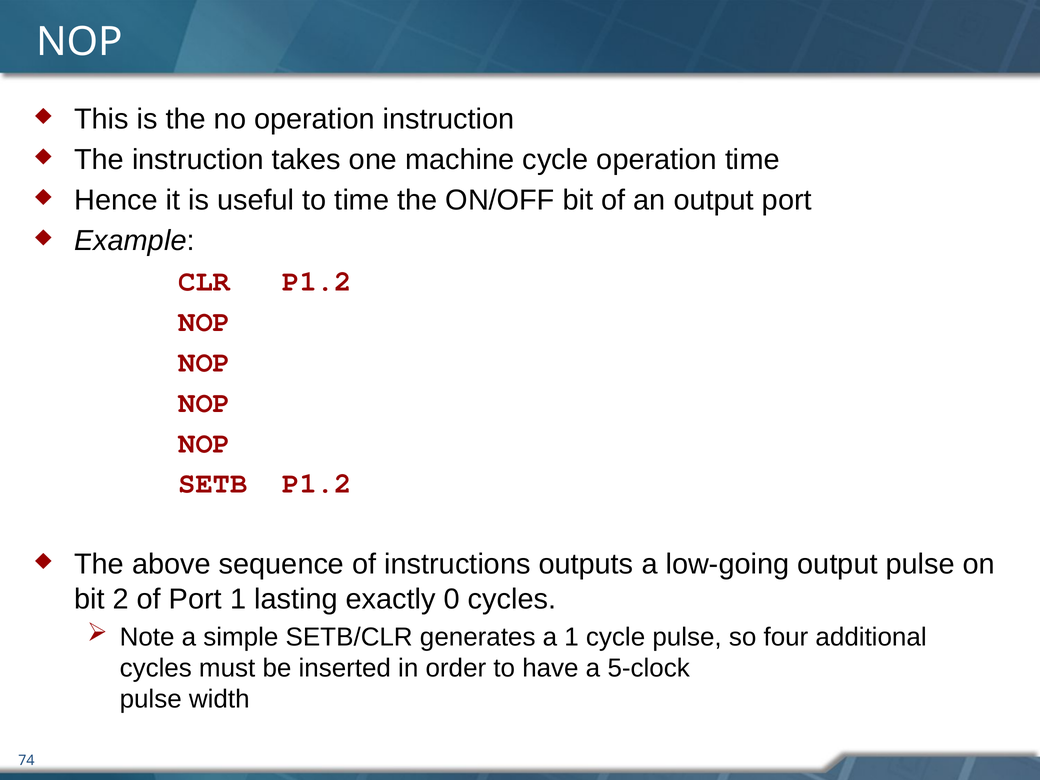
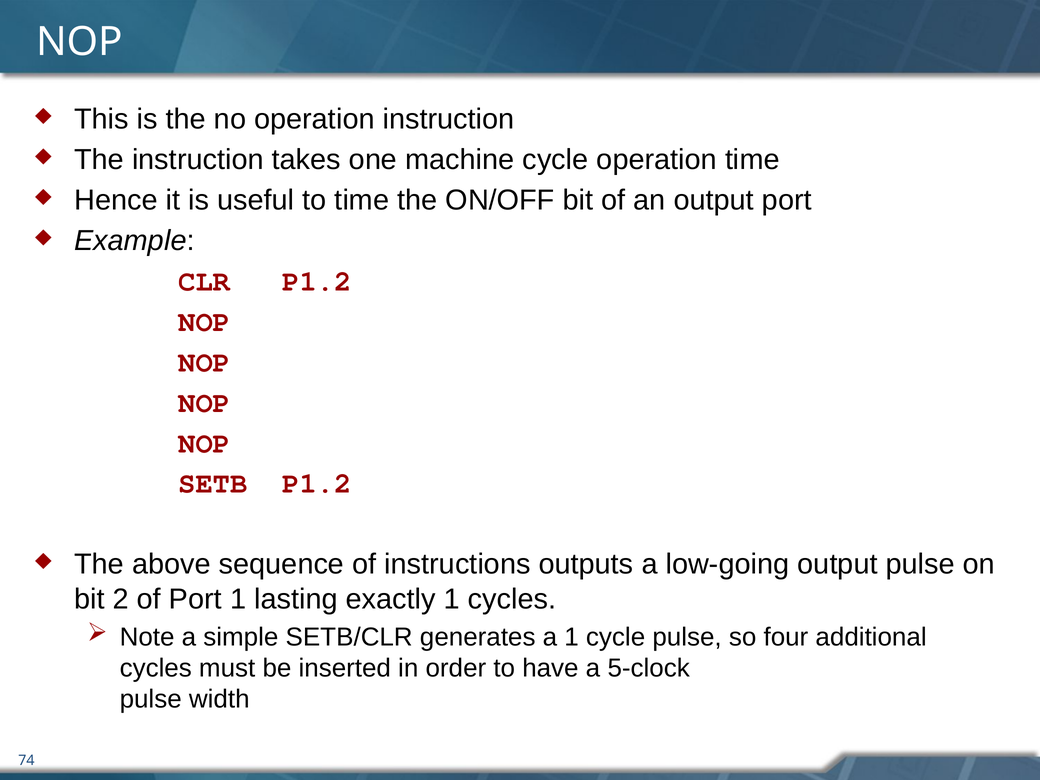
exactly 0: 0 -> 1
